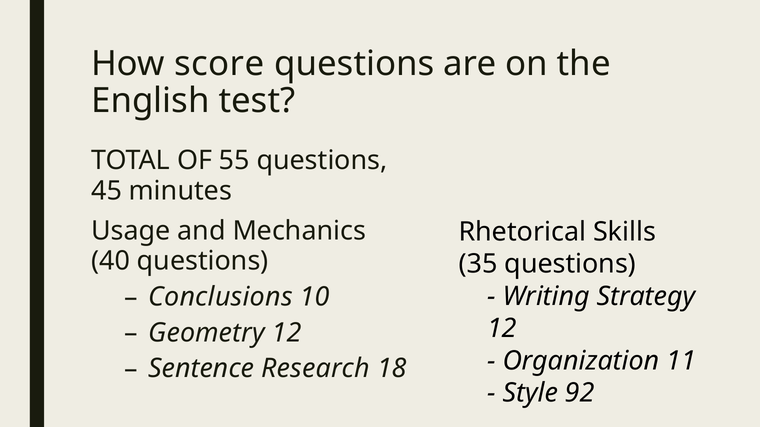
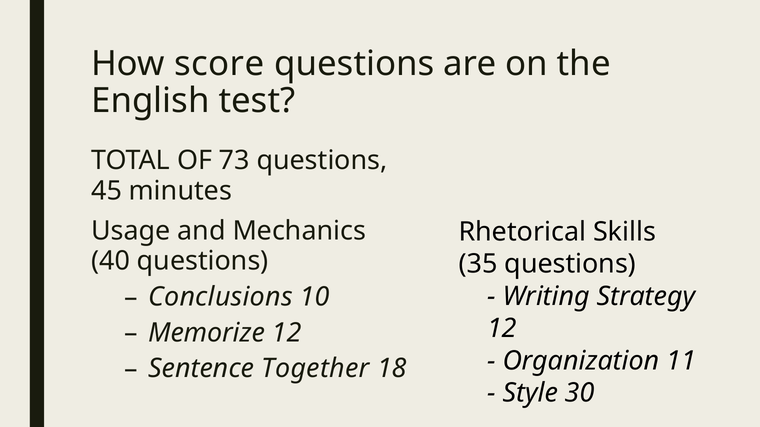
55: 55 -> 73
Geometry: Geometry -> Memorize
Research: Research -> Together
92: 92 -> 30
